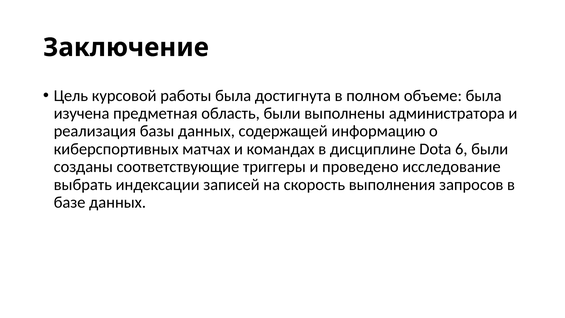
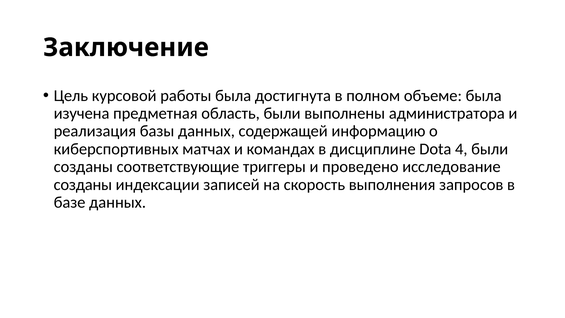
6: 6 -> 4
выбрать at (83, 185): выбрать -> созданы
